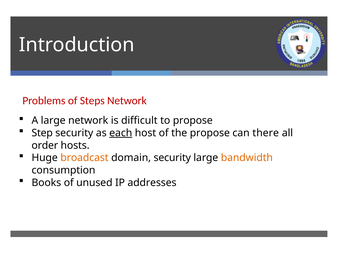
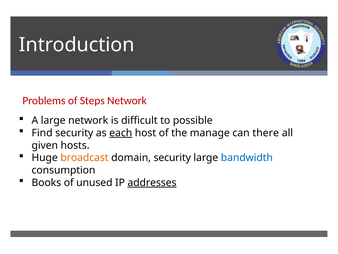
to propose: propose -> possible
Step: Step -> Find
the propose: propose -> manage
order: order -> given
bandwidth colour: orange -> blue
addresses underline: none -> present
